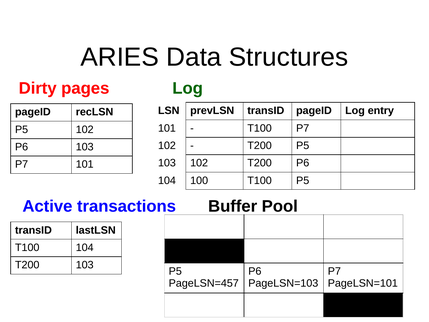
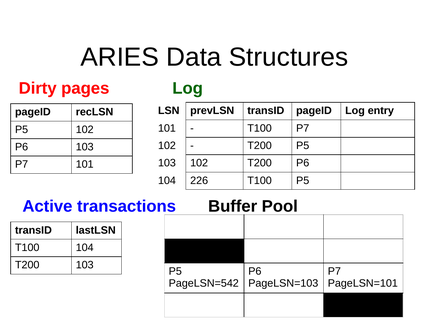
100: 100 -> 226
PageLSN=457: PageLSN=457 -> PageLSN=542
